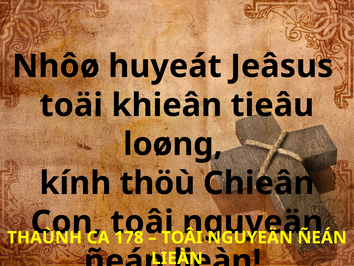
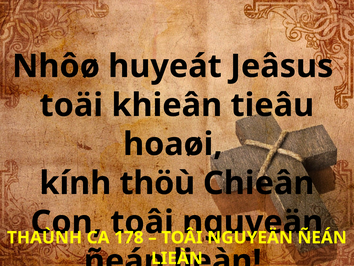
loøng: loøng -> hoaøi
